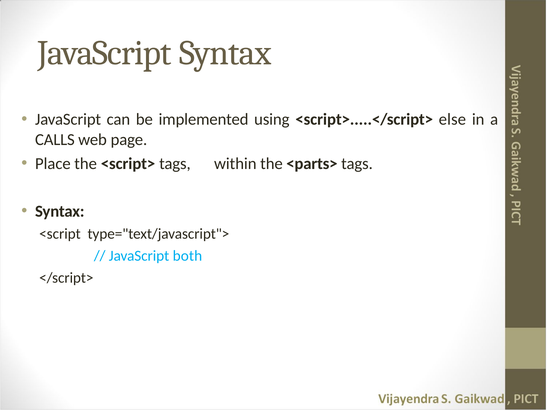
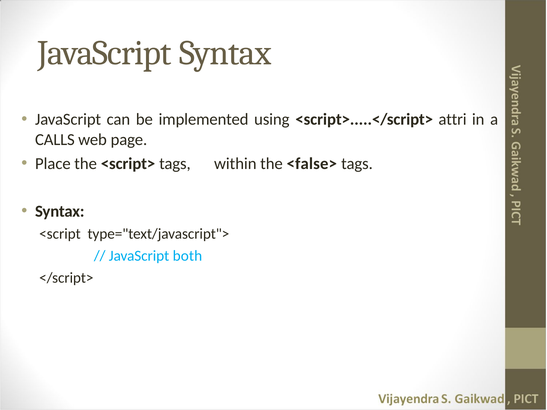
else: else -> attri
<parts>: <parts> -> <false>
